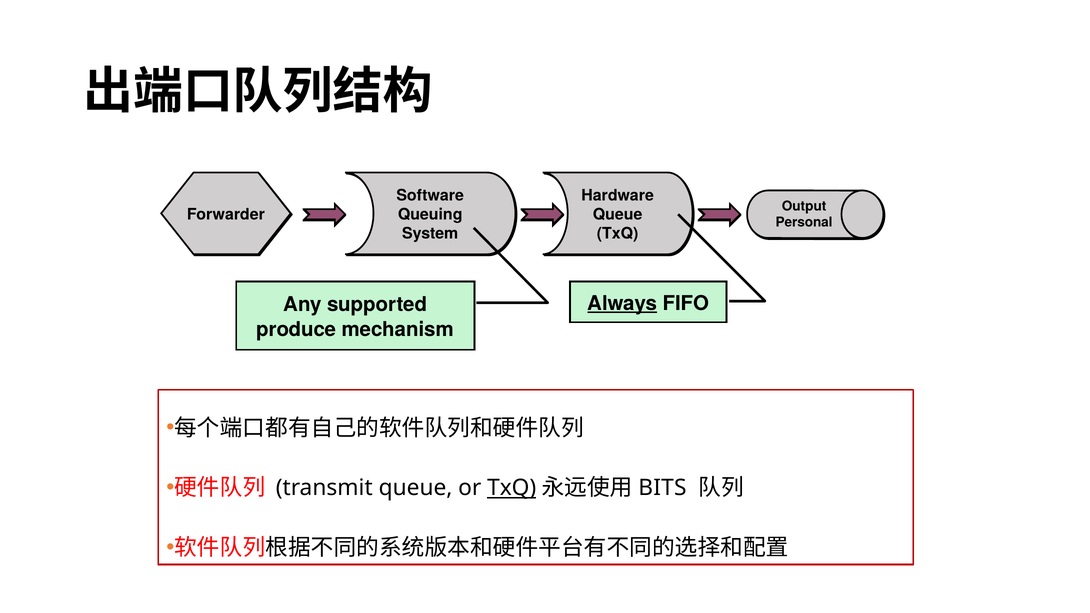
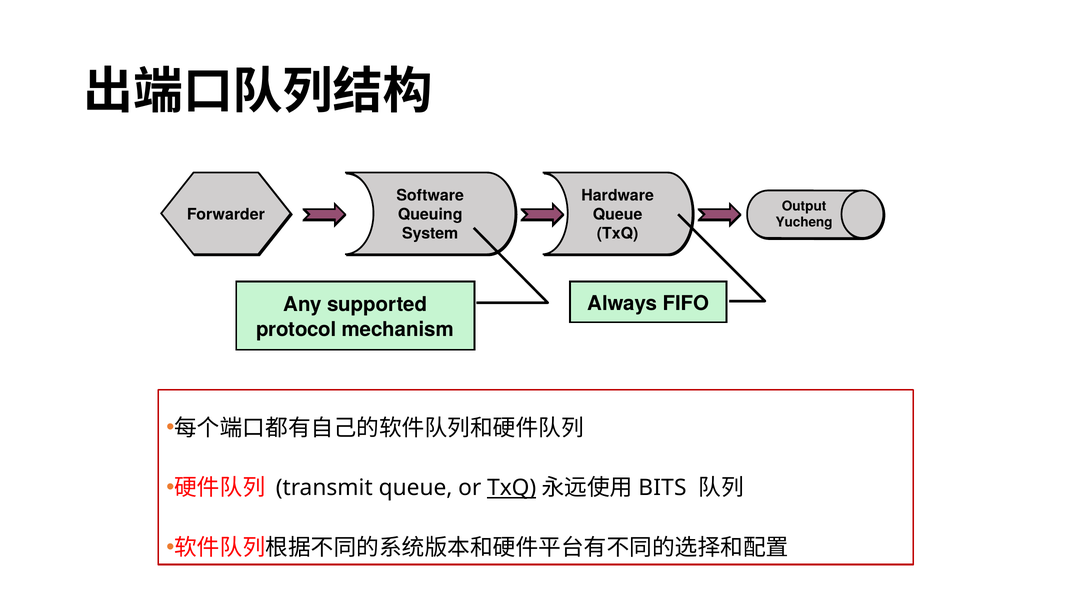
Personal: Personal -> Yucheng
Always underline: present -> none
produce: produce -> protocol
